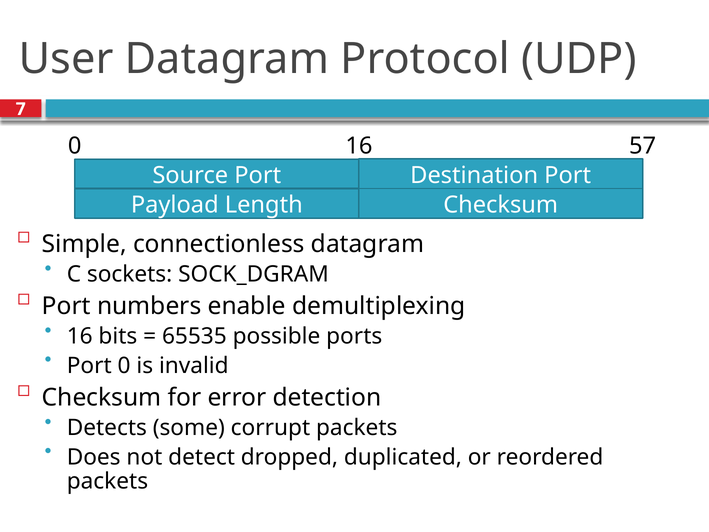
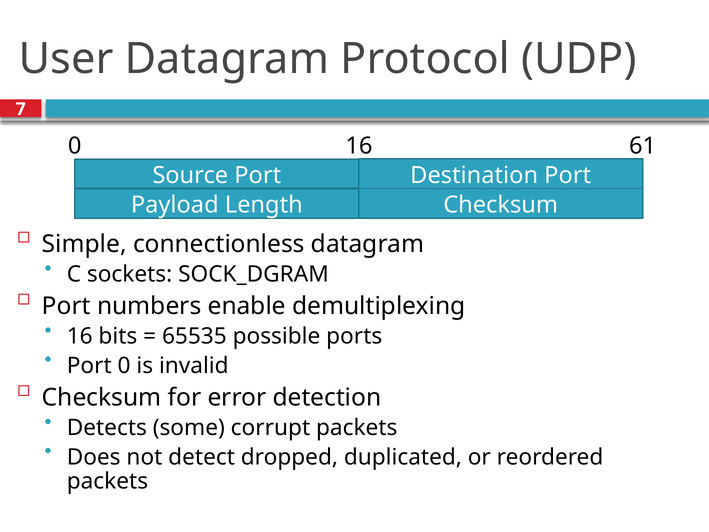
57: 57 -> 61
